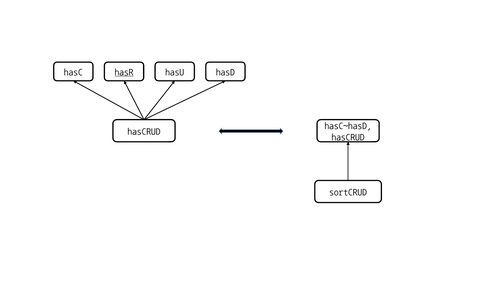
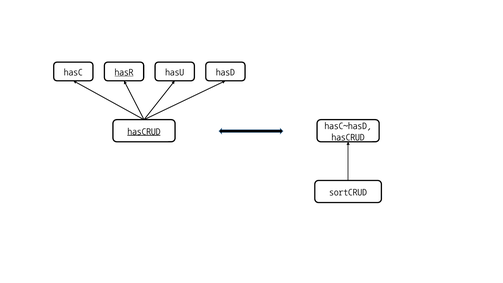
hasCRUD at (144, 131) underline: none -> present
